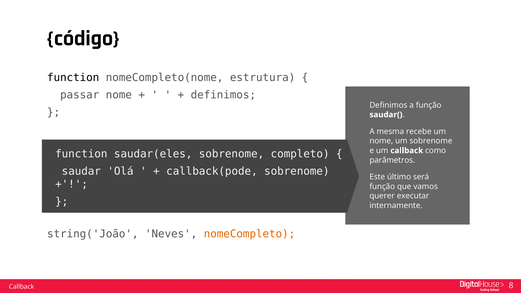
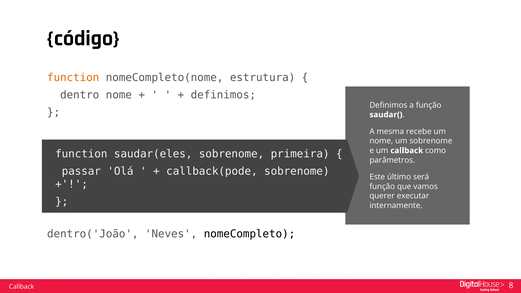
function at (73, 78) colour: black -> orange
passar: passar -> dentro
completo: completo -> primeira
saudar: saudar -> passar
string('João: string('João -> dentro('João
nomeCompleto colour: orange -> black
